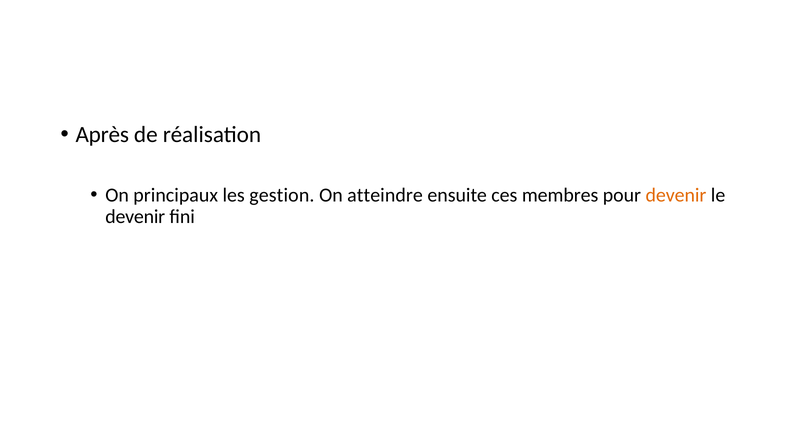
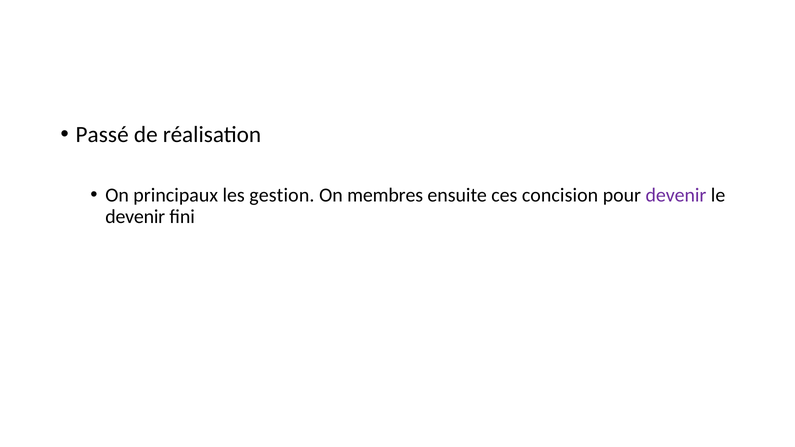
Après: Après -> Passé
atteindre: atteindre -> membres
membres: membres -> concision
devenir at (676, 195) colour: orange -> purple
